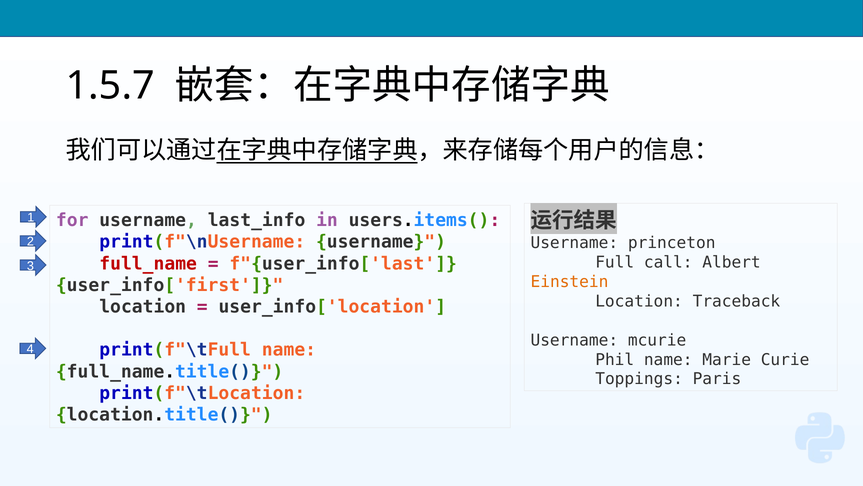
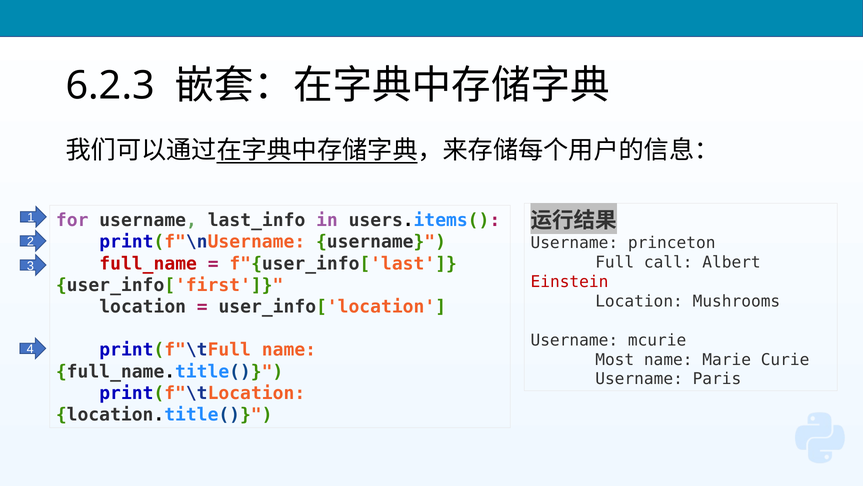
1.5.7: 1.5.7 -> 6.2.3
Einstein colour: orange -> red
Traceback: Traceback -> Mushrooms
Phil: Phil -> Most
Toppings at (639, 379): Toppings -> Username
